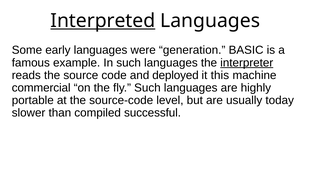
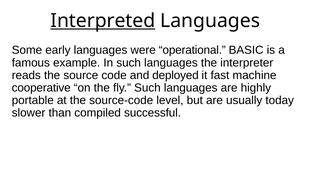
generation: generation -> operational
interpreter underline: present -> none
this: this -> fast
commercial: commercial -> cooperative
